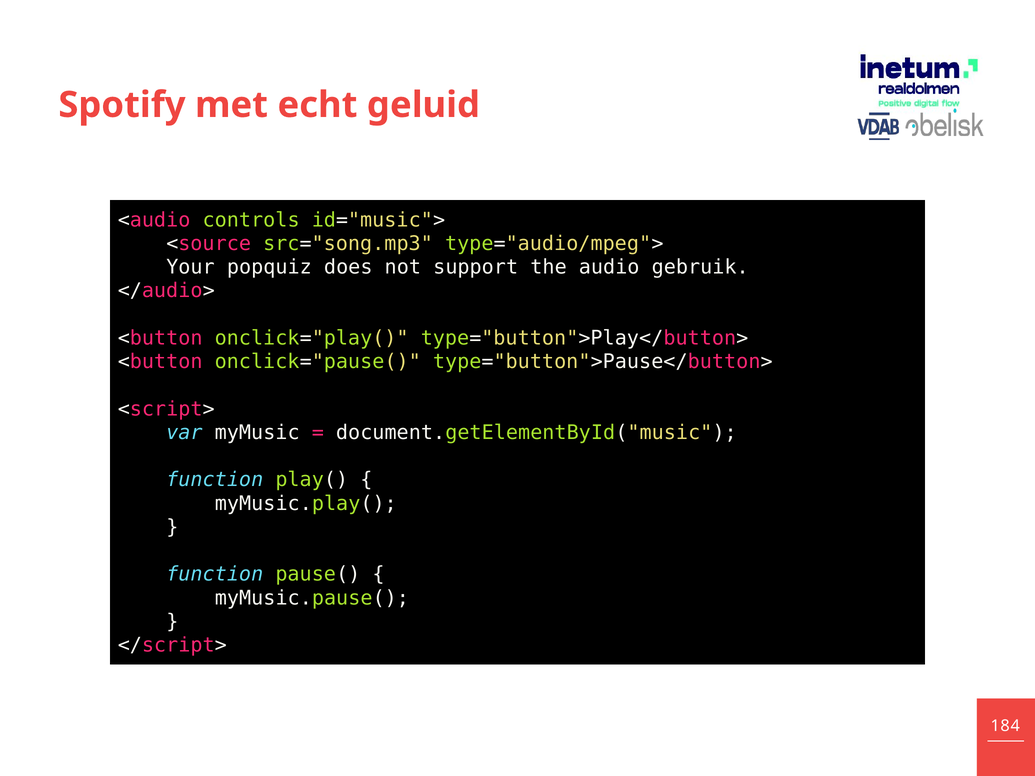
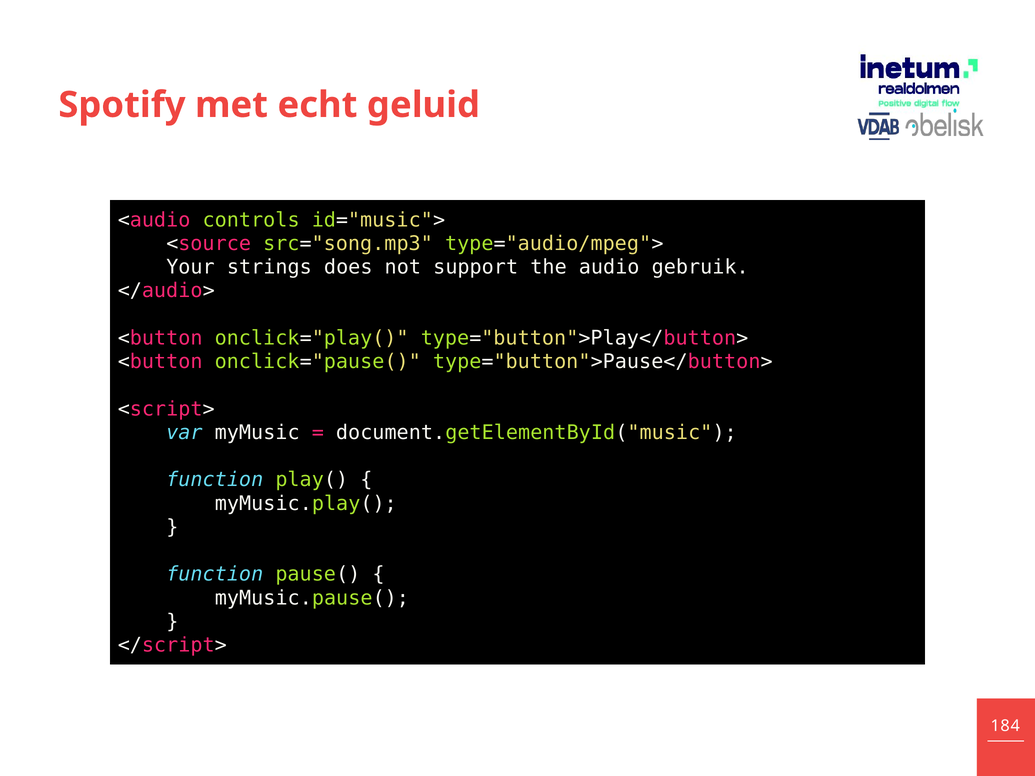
popquiz: popquiz -> strings
